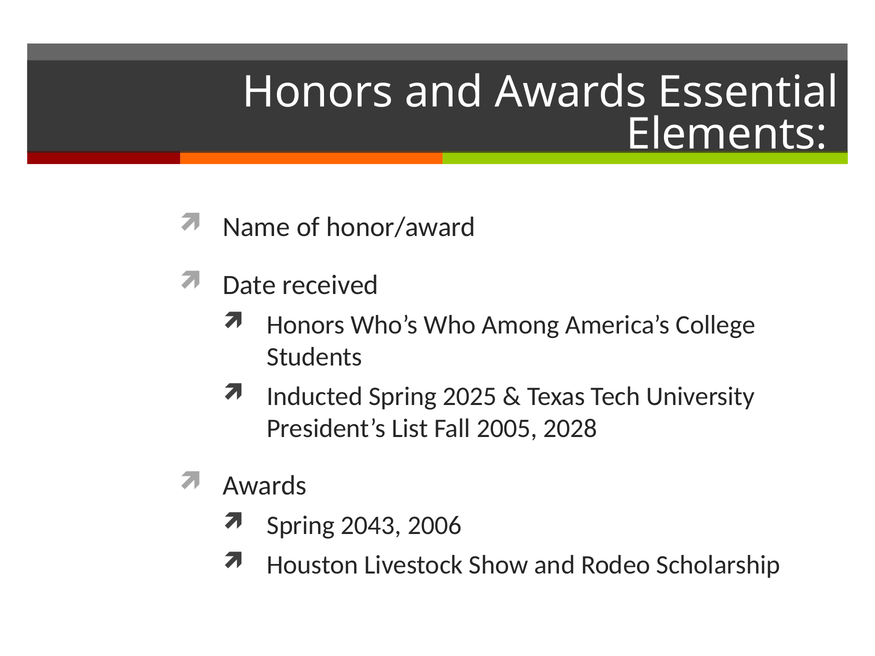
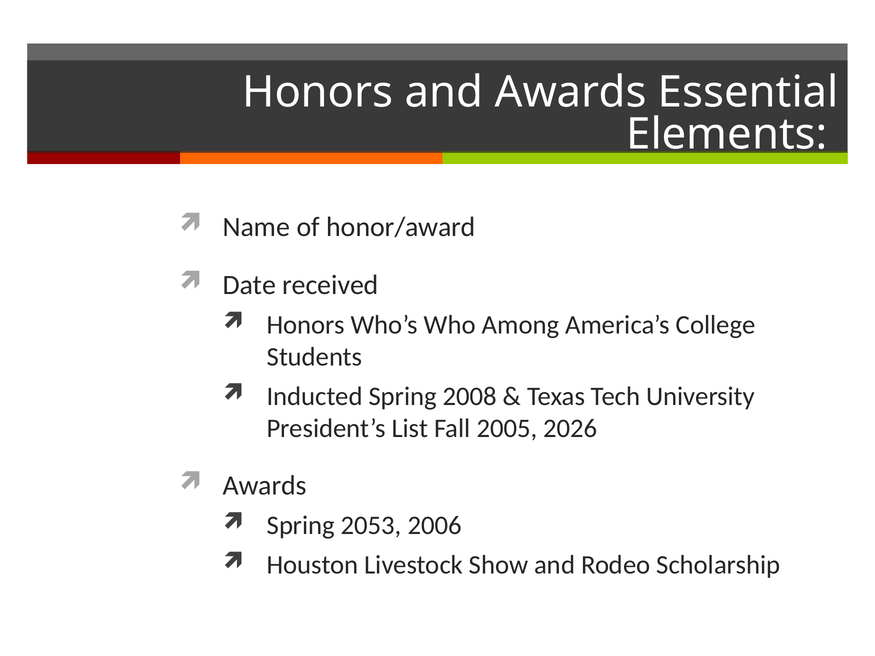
2025: 2025 -> 2008
2028: 2028 -> 2026
2043: 2043 -> 2053
